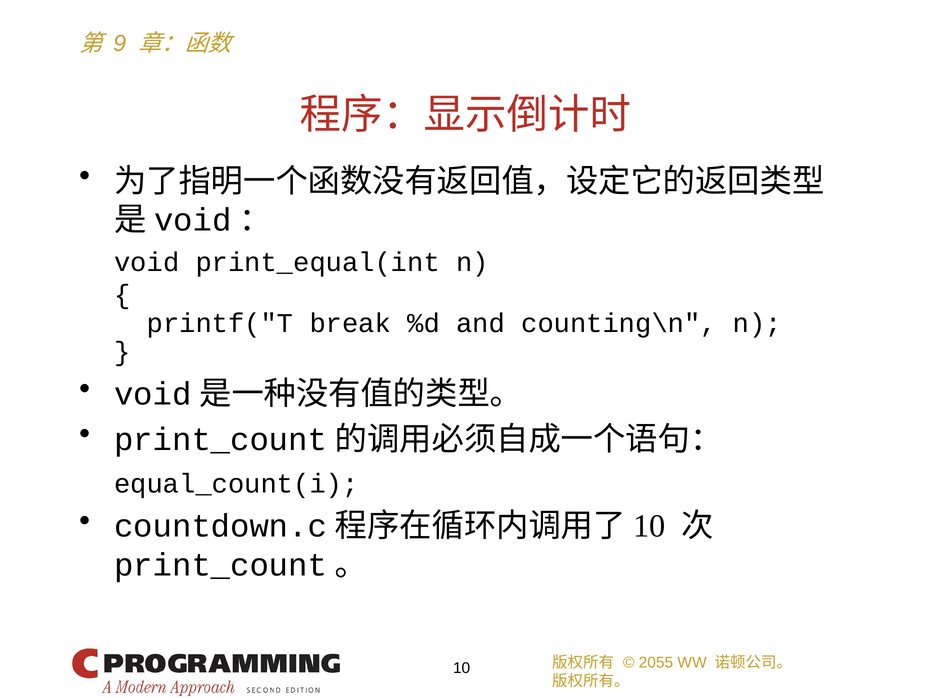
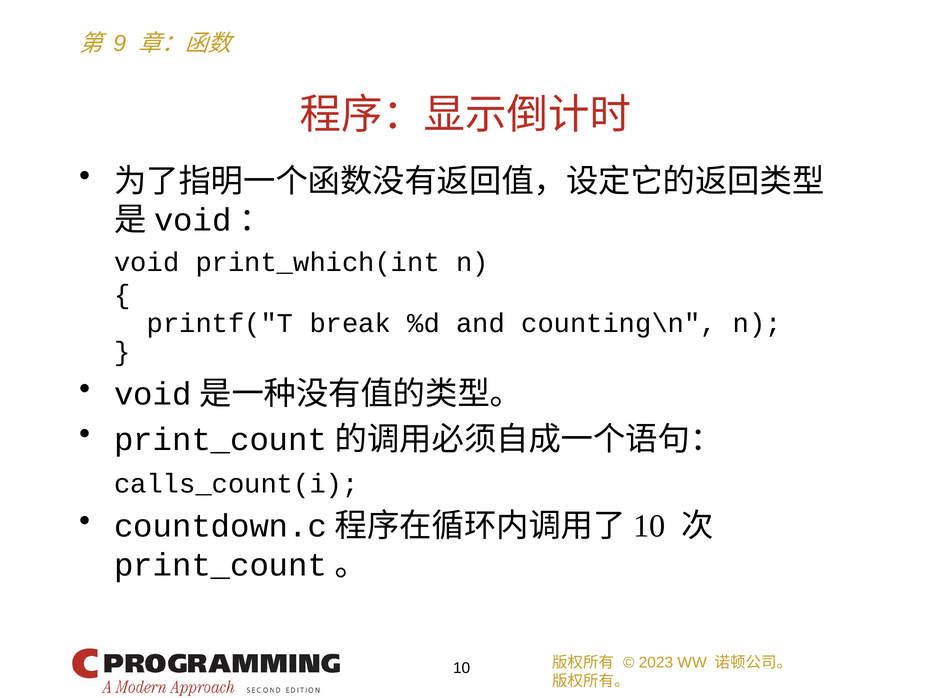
print_equal(int: print_equal(int -> print_which(int
equal_count(i: equal_count(i -> calls_count(i
2055: 2055 -> 2023
